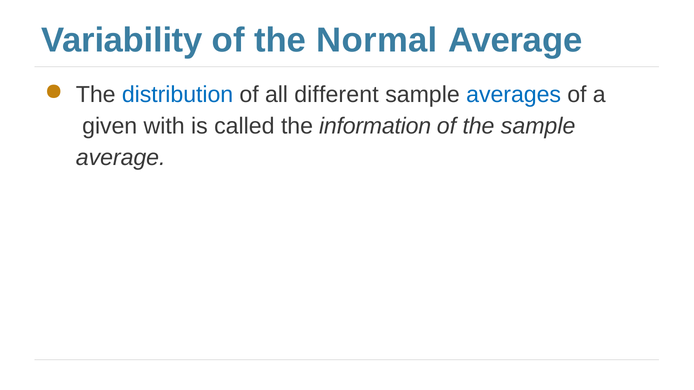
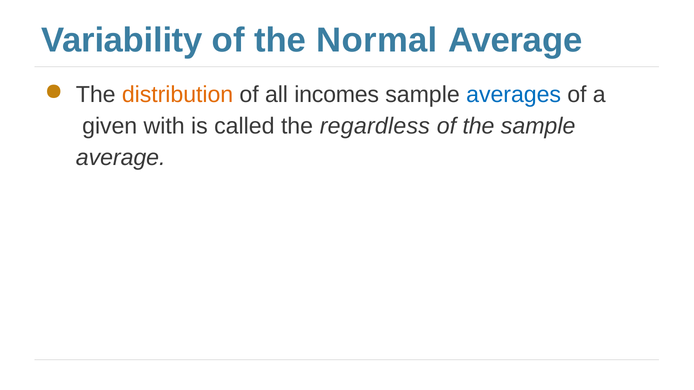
distribution colour: blue -> orange
different: different -> incomes
information: information -> regardless
